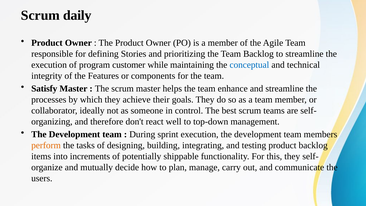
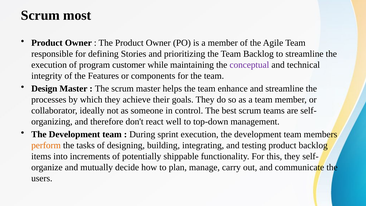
daily: daily -> most
conceptual colour: blue -> purple
Satisfy: Satisfy -> Design
